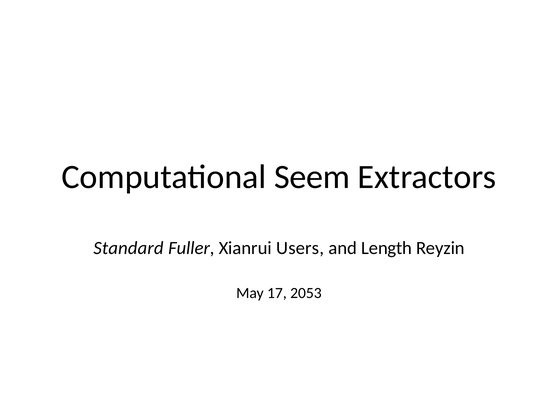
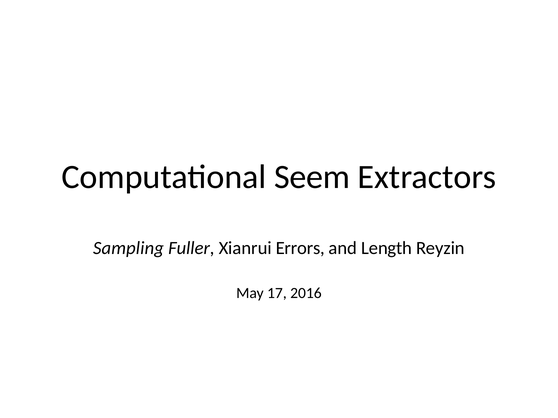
Standard: Standard -> Sampling
Users: Users -> Errors
2053: 2053 -> 2016
